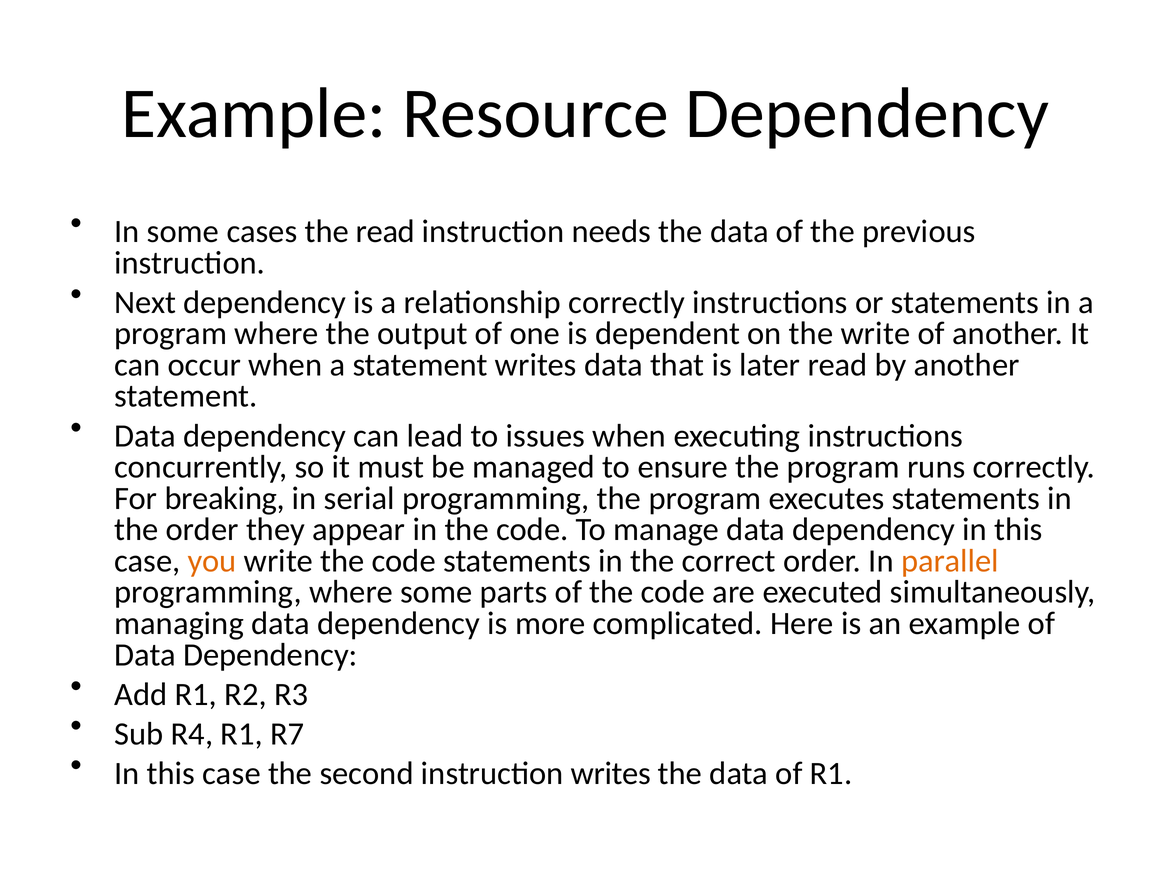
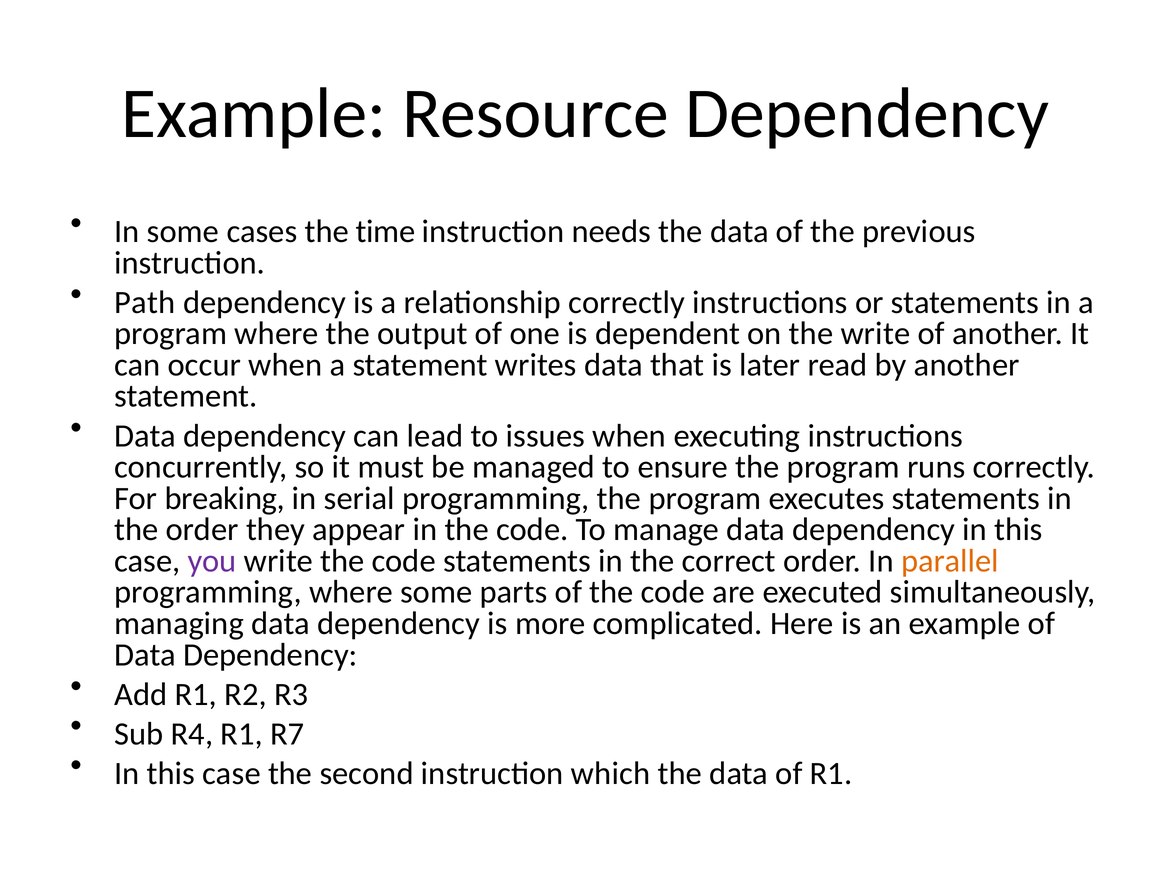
the read: read -> time
Next: Next -> Path
you colour: orange -> purple
instruction writes: writes -> which
